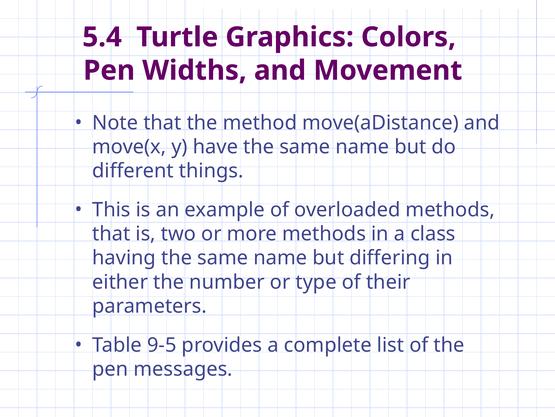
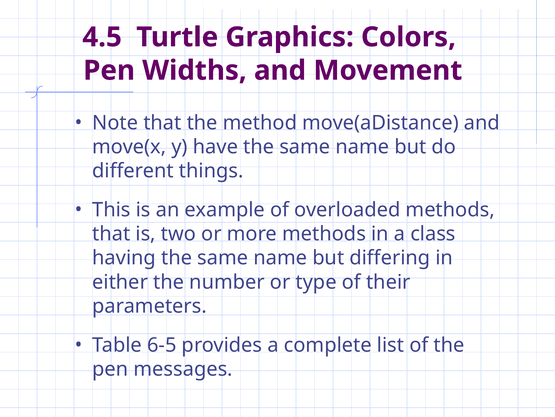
5.4: 5.4 -> 4.5
9-5: 9-5 -> 6-5
